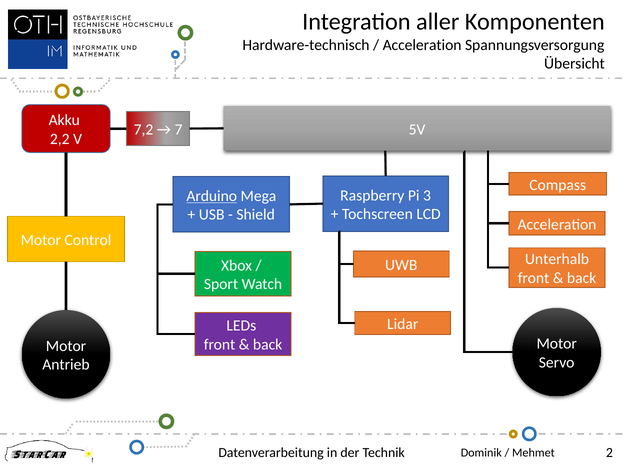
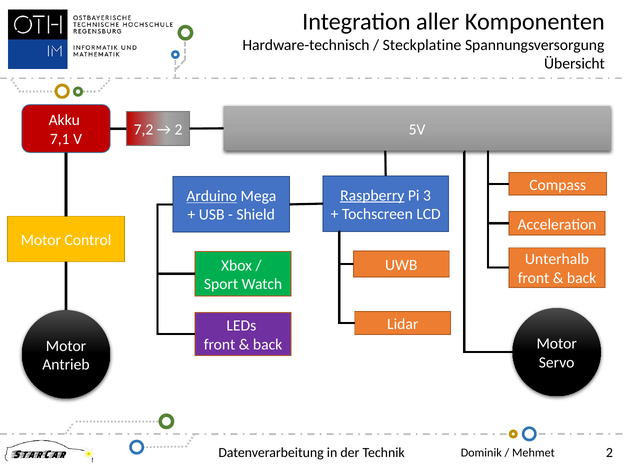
Acceleration at (422, 45): Acceleration -> Steckplatine
7 at (179, 130): 7 -> 2
2,2: 2,2 -> 7,1
Raspberry underline: none -> present
